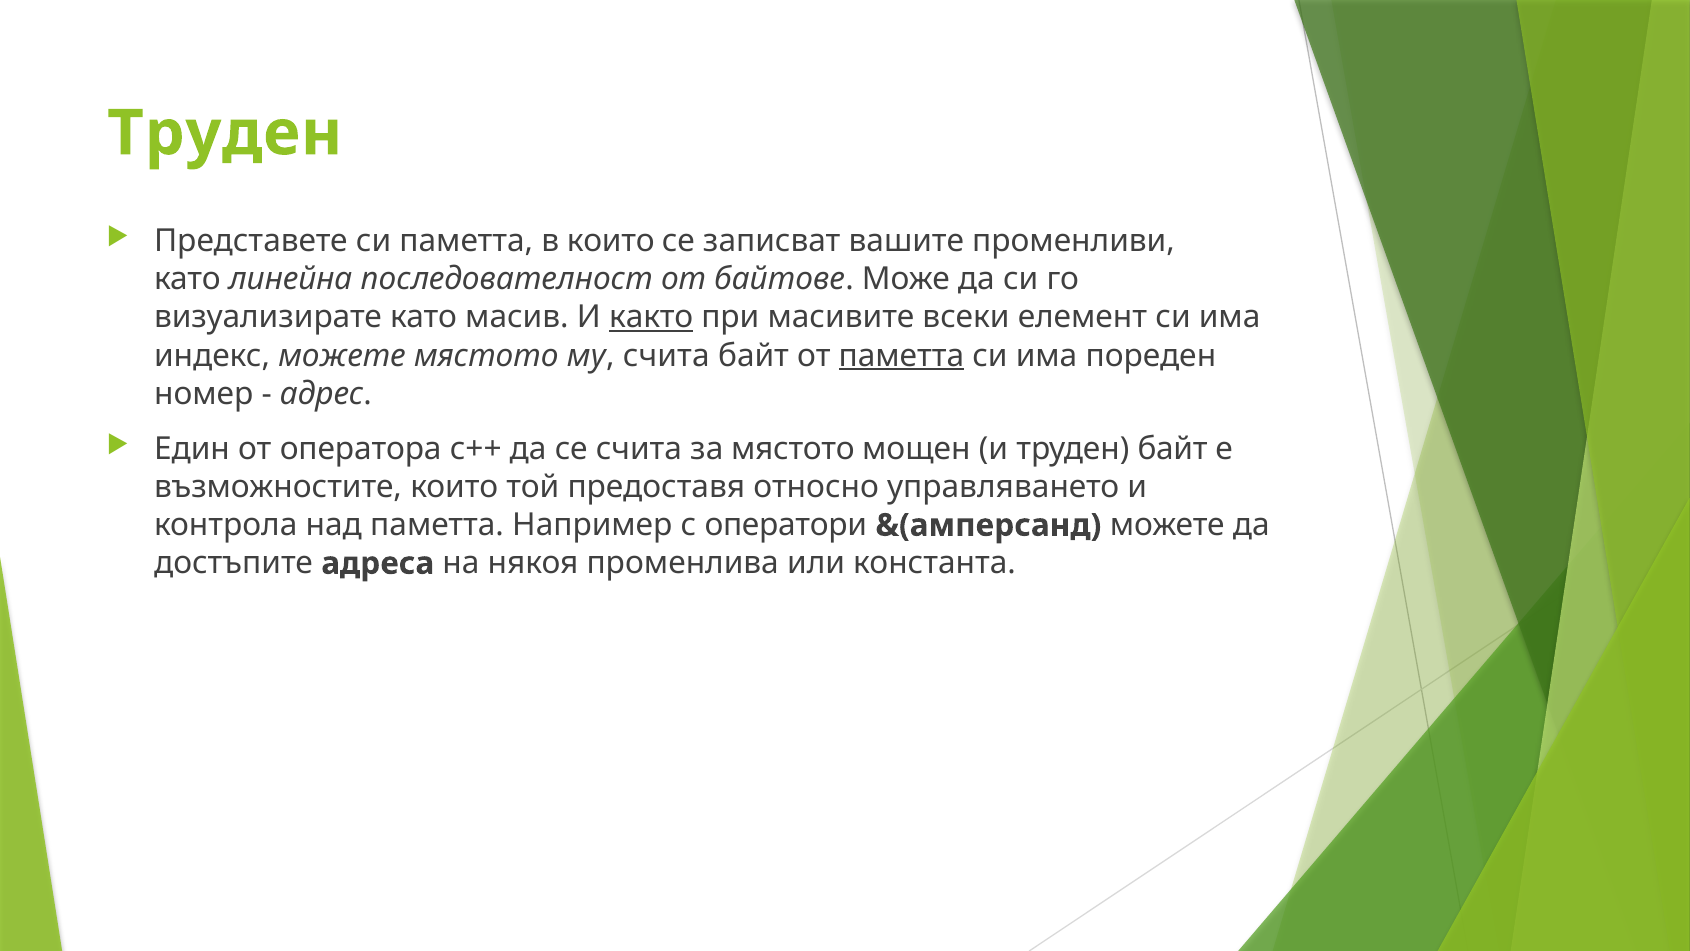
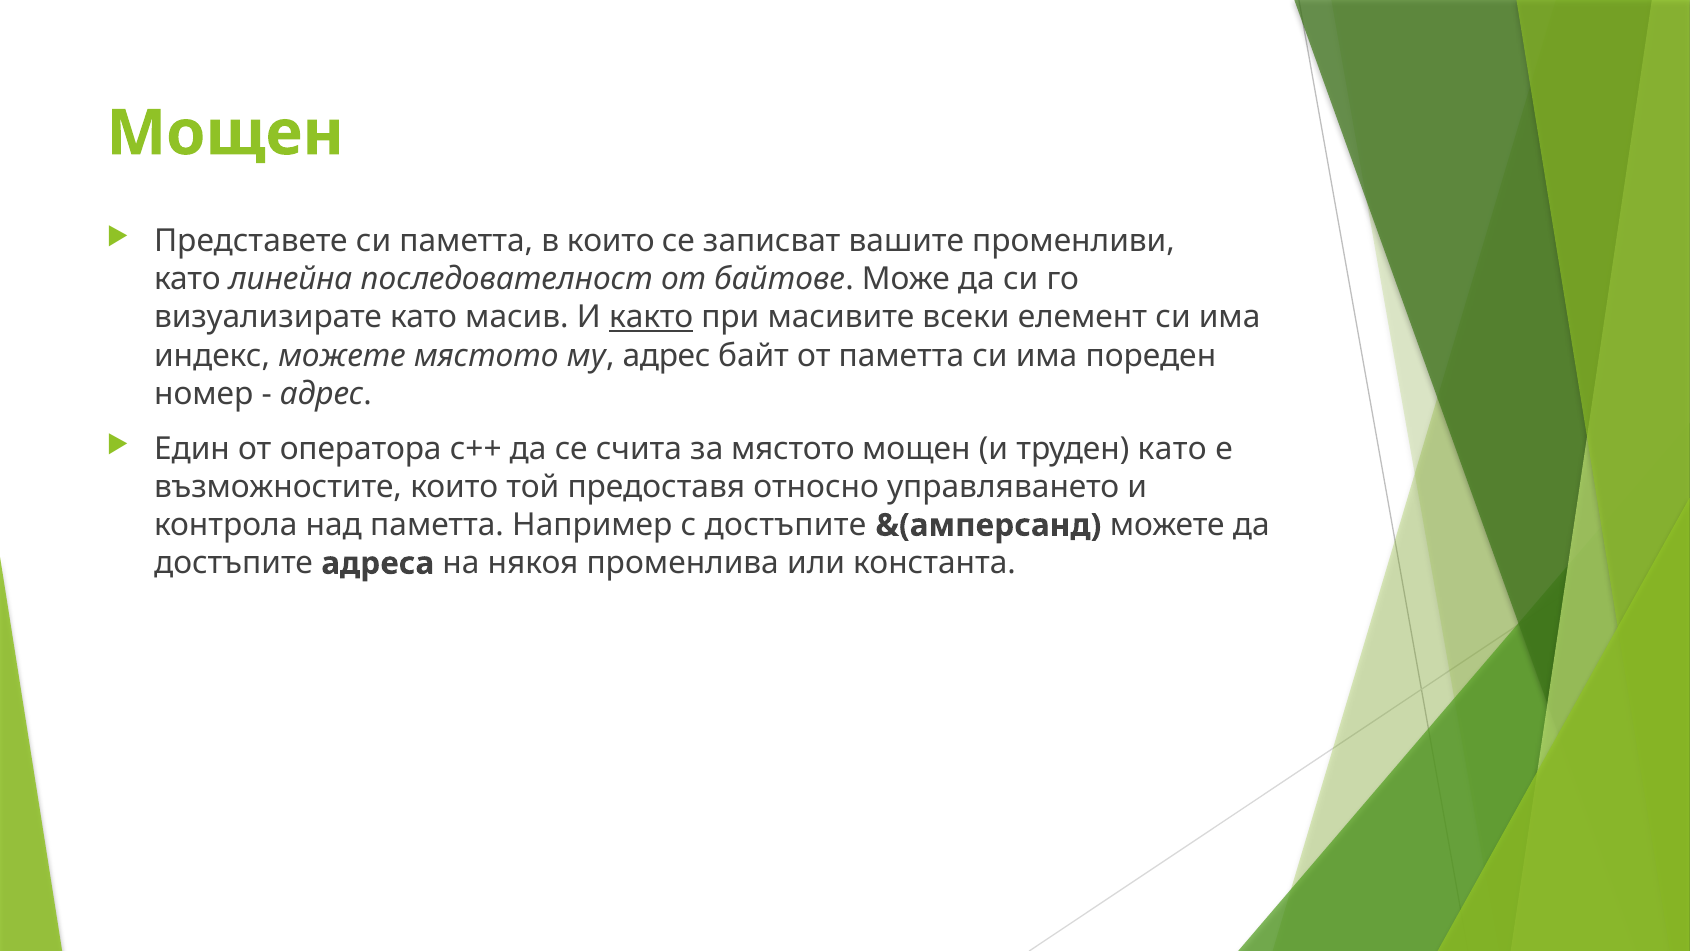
Труден at (225, 133): Труден -> Мощен
му счита: счита -> адрес
паметта at (901, 355) underline: present -> none
труден байт: байт -> като
с оператори: оператори -> достъпите
